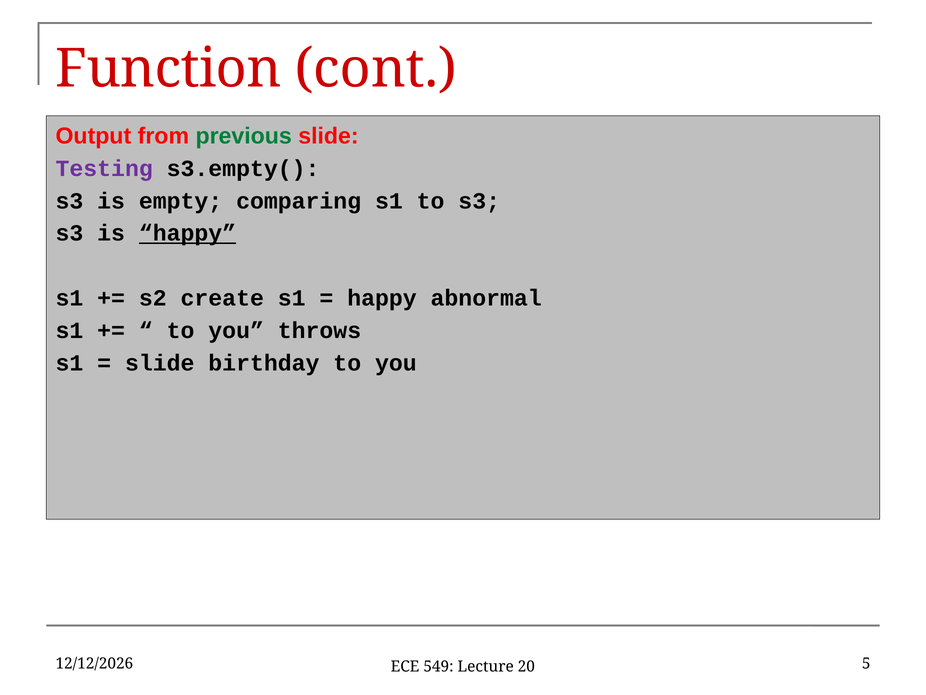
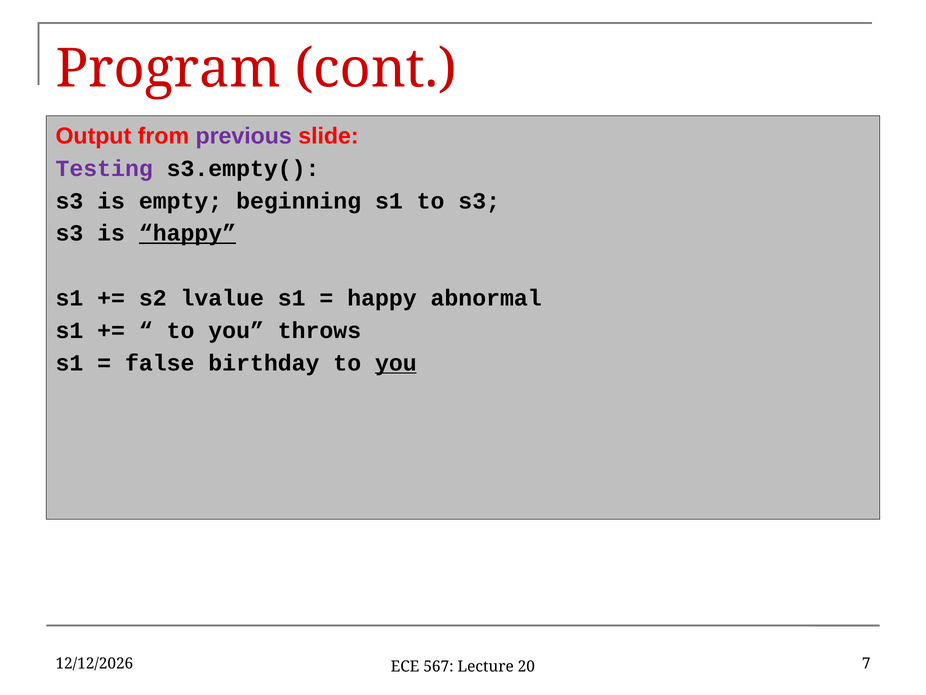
Function: Function -> Program
previous colour: green -> purple
comparing: comparing -> beginning
create: create -> lvalue
slide at (160, 363): slide -> false
you at (396, 363) underline: none -> present
549: 549 -> 567
5: 5 -> 7
